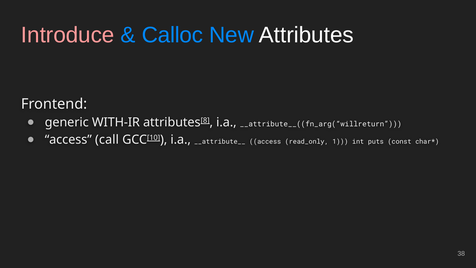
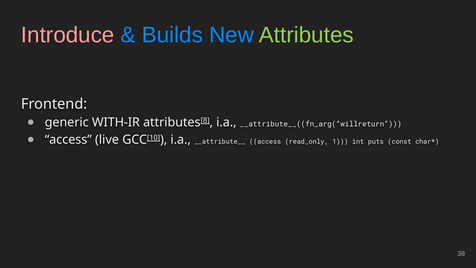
Calloc: Calloc -> Builds
Attributes colour: white -> light green
call: call -> live
